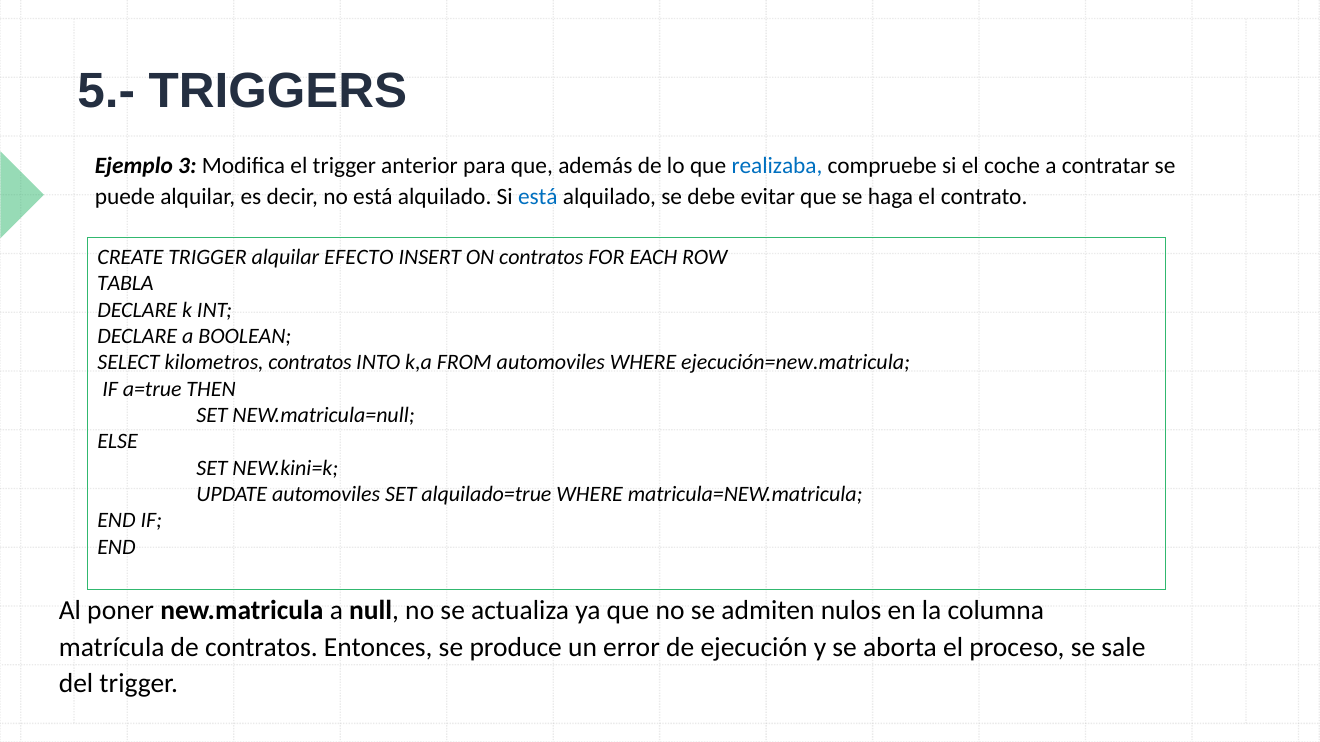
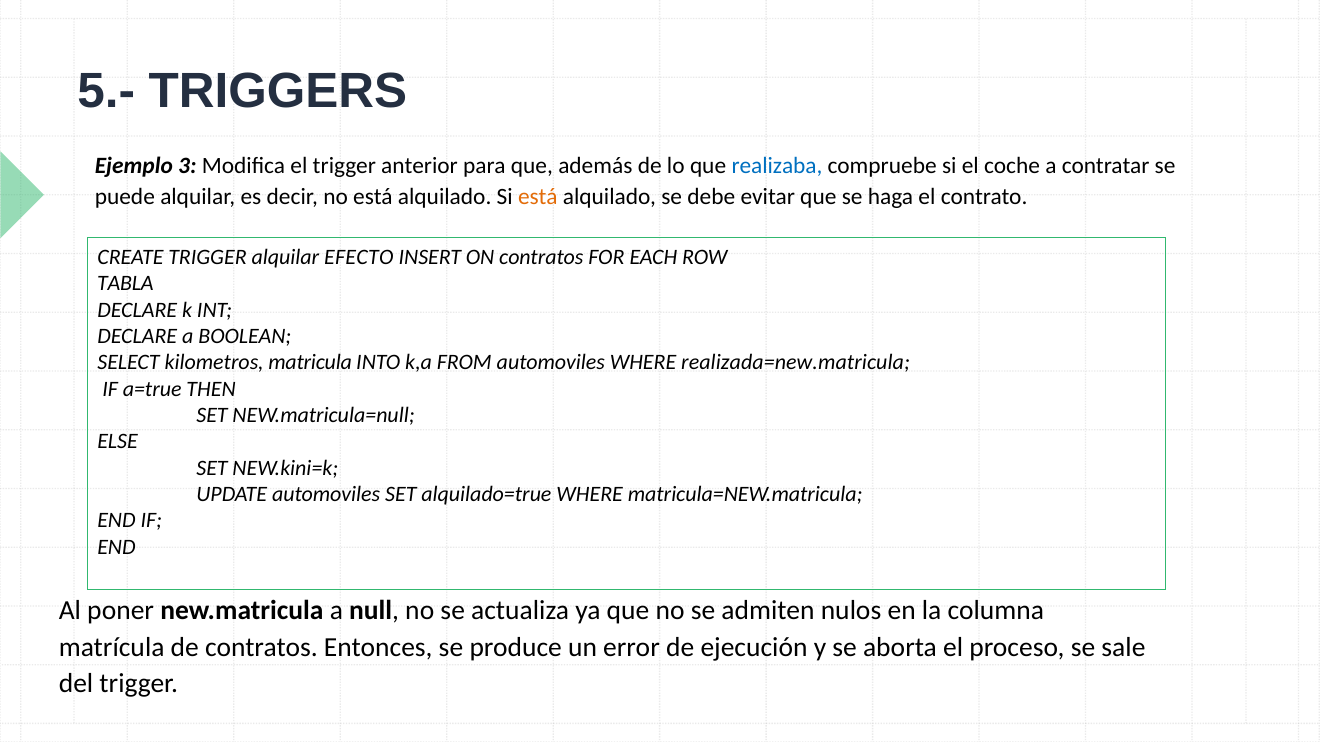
está at (538, 197) colour: blue -> orange
kilometros contratos: contratos -> matricula
ejecución=new.matricula: ejecución=new.matricula -> realizada=new.matricula
